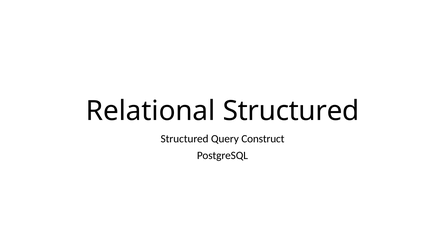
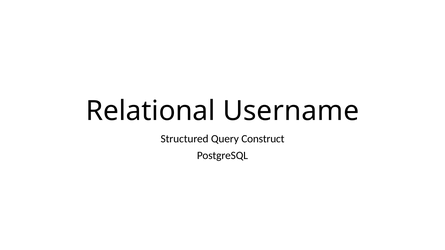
Relational Structured: Structured -> Username
